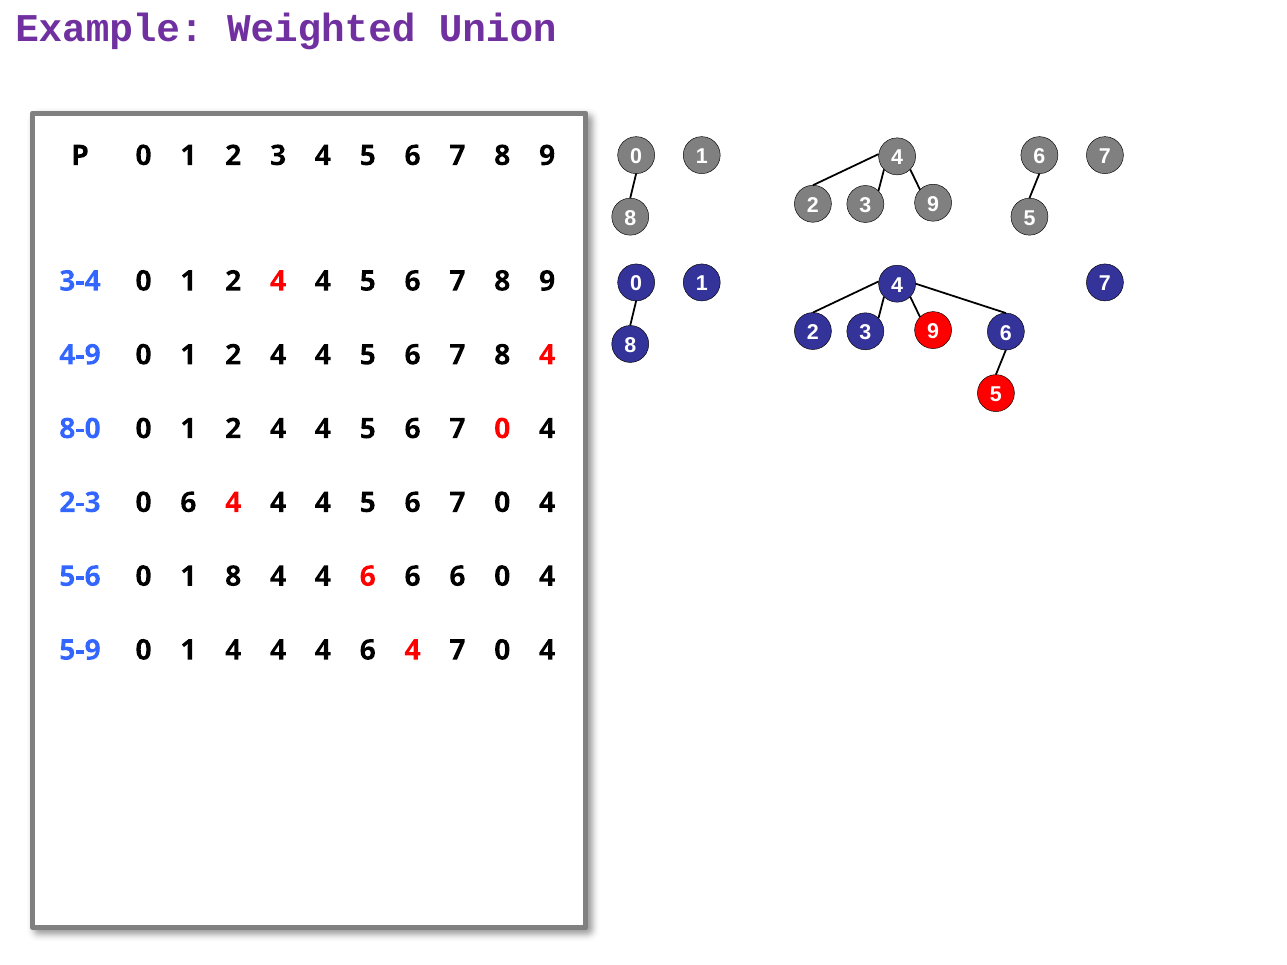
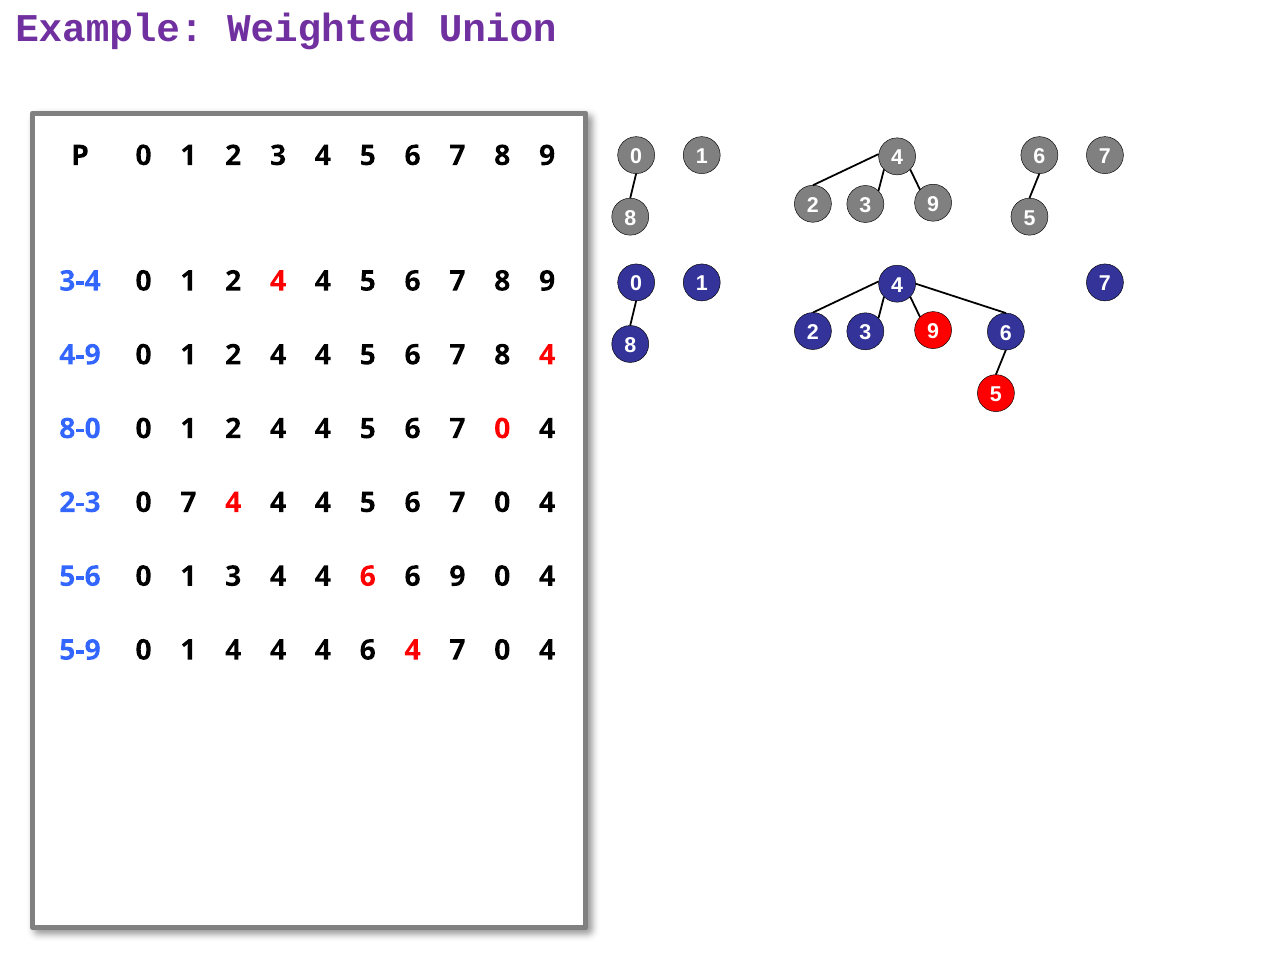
2-3 0 6: 6 -> 7
1 8: 8 -> 3
6 6 6: 6 -> 9
